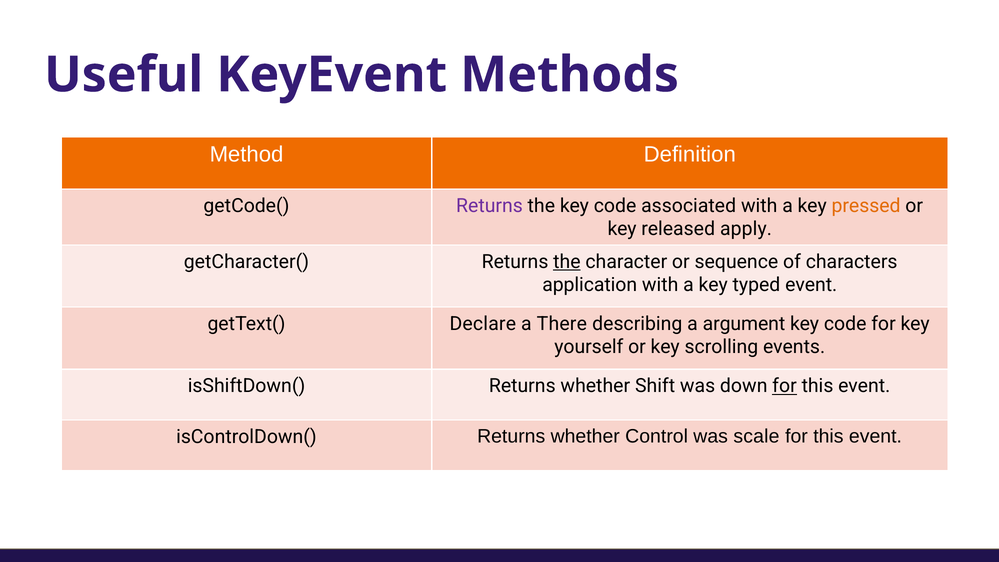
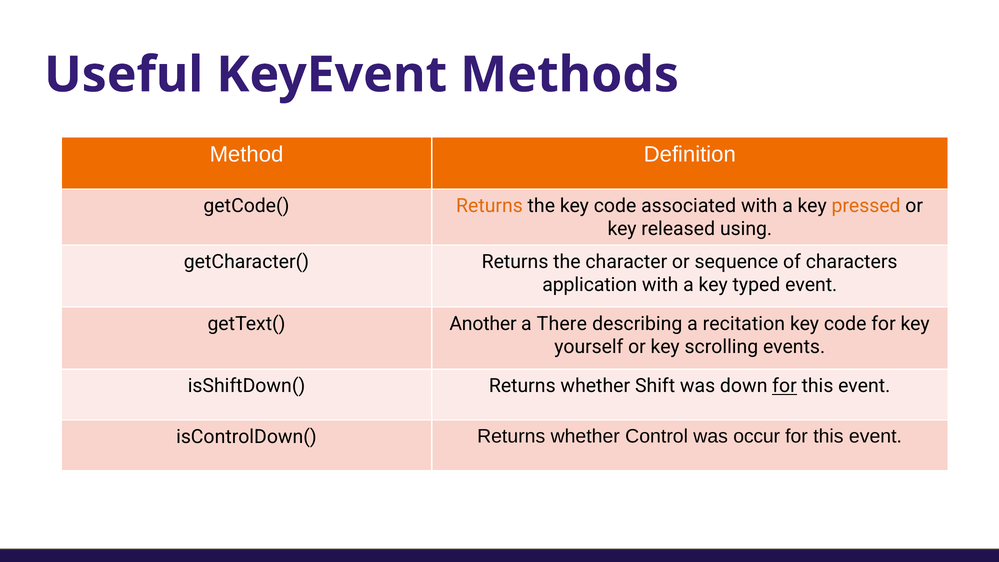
Returns at (489, 206) colour: purple -> orange
apply: apply -> using
the at (567, 262) underline: present -> none
Declare: Declare -> Another
argument: argument -> recitation
scale: scale -> occur
